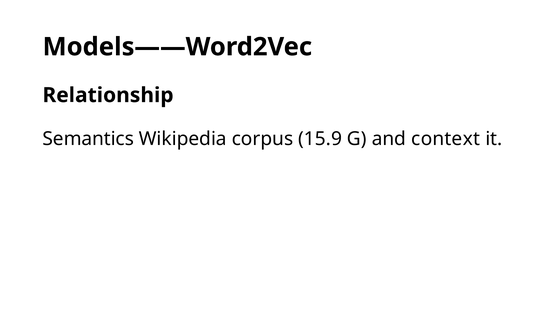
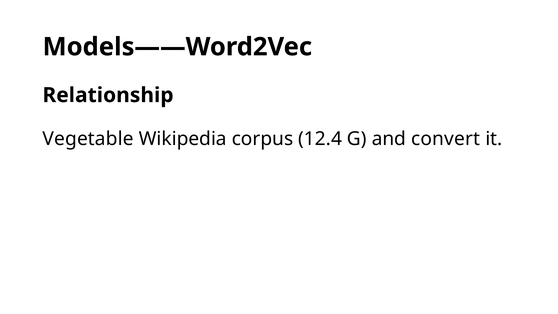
Semantics: Semantics -> Vegetable
15.9: 15.9 -> 12.4
context: context -> convert
